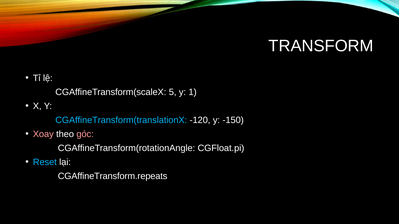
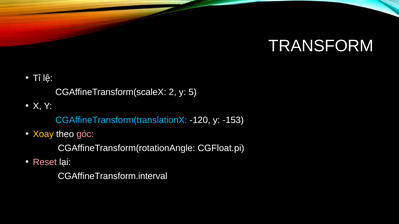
5: 5 -> 2
1: 1 -> 5
-150: -150 -> -153
Xoay colour: pink -> yellow
Reset colour: light blue -> pink
CGAffineTransform.repeats: CGAffineTransform.repeats -> CGAffineTransform.interval
